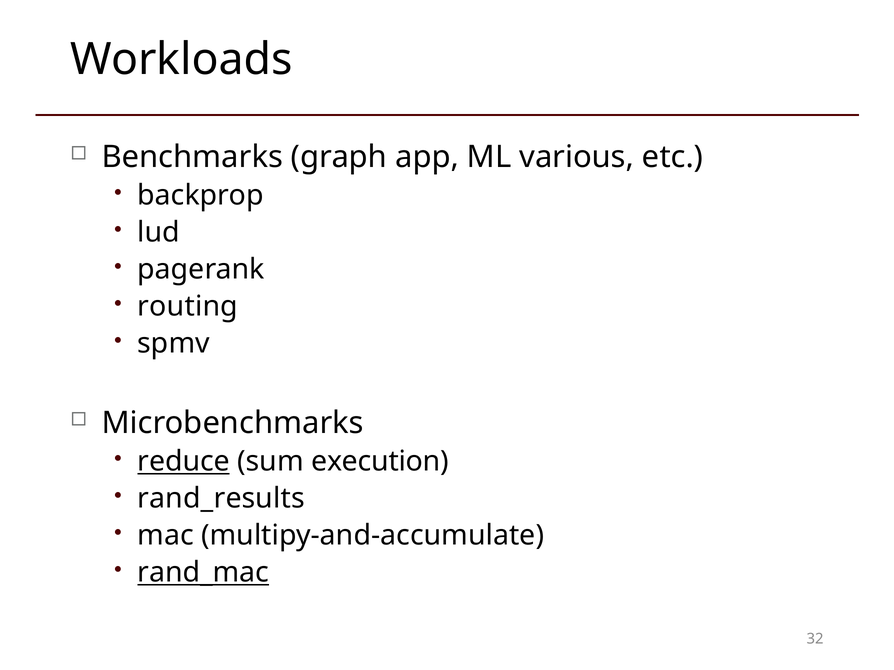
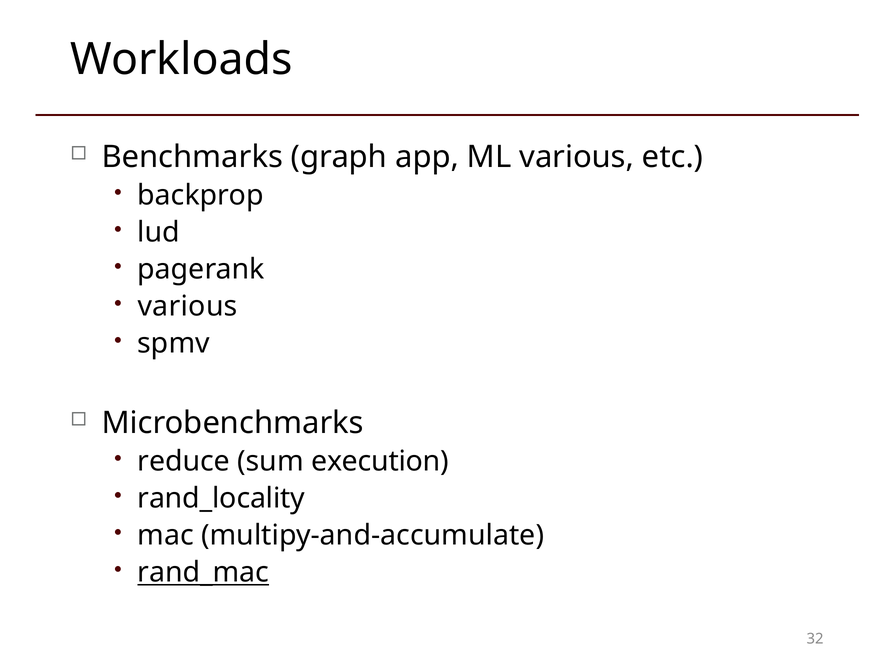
routing at (188, 307): routing -> various
reduce underline: present -> none
rand_results: rand_results -> rand_locality
